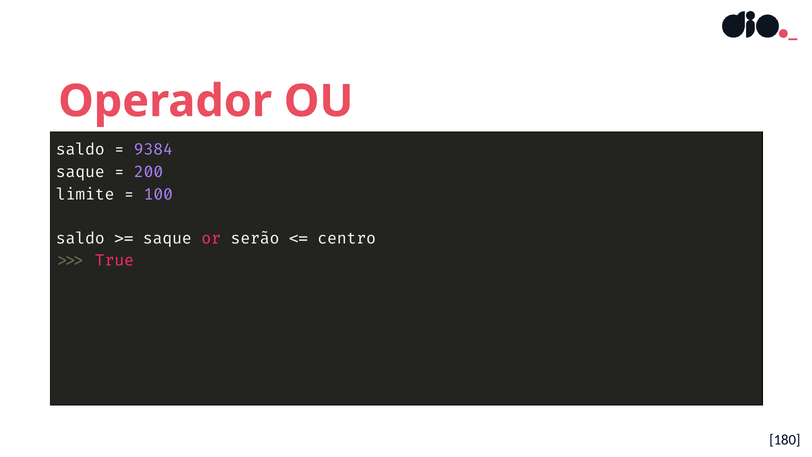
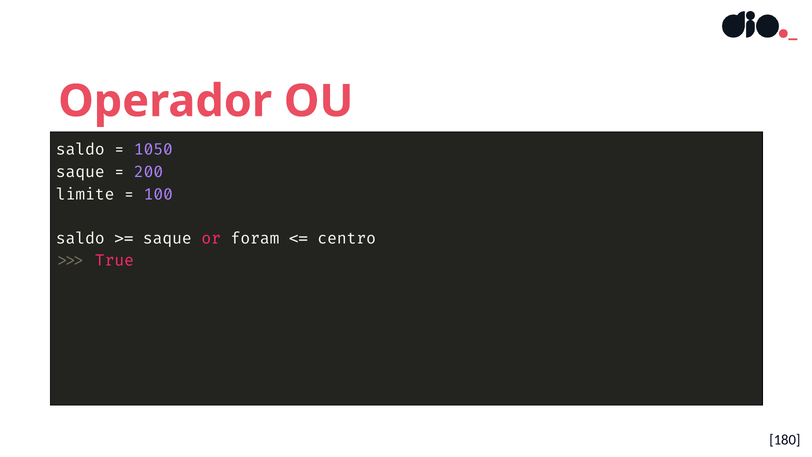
9384: 9384 -> 1050
serão: serão -> foram
